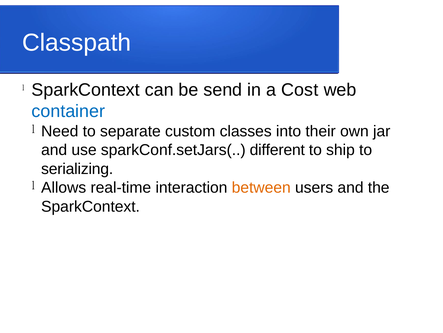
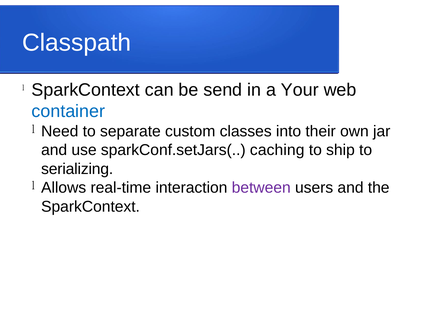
Cost: Cost -> Your
different: different -> caching
between colour: orange -> purple
